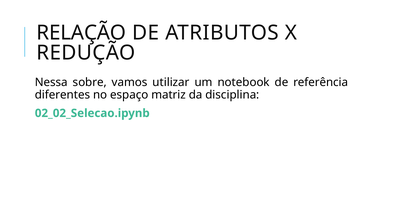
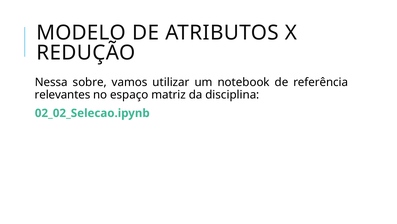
RELAÇÃO: RELAÇÃO -> MODELO
diferentes: diferentes -> relevantes
